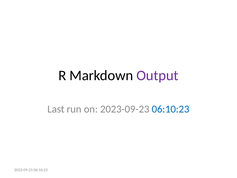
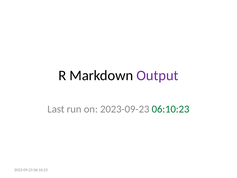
06:10:23 at (171, 109) colour: blue -> green
